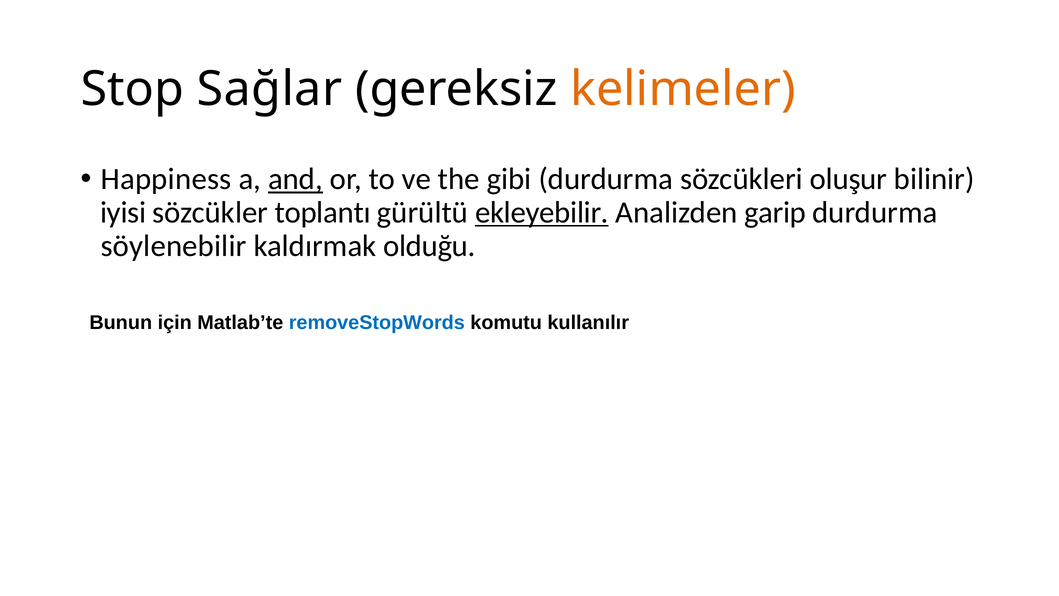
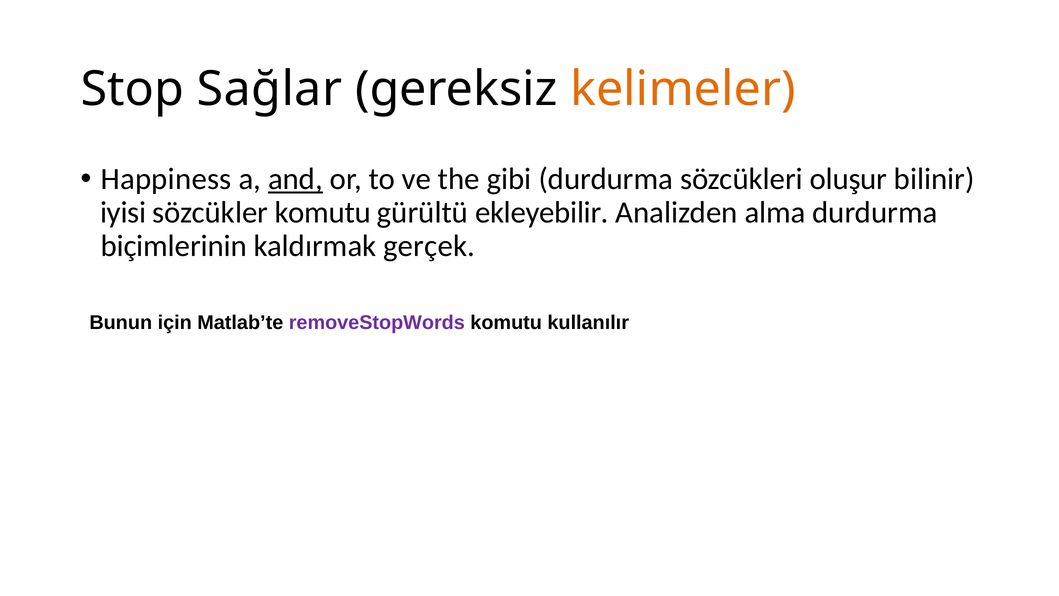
sözcükler toplantı: toplantı -> komutu
ekleyebilir underline: present -> none
garip: garip -> alma
söylenebilir: söylenebilir -> biçimlerinin
olduğu: olduğu -> gerçek
removeStopWords colour: blue -> purple
